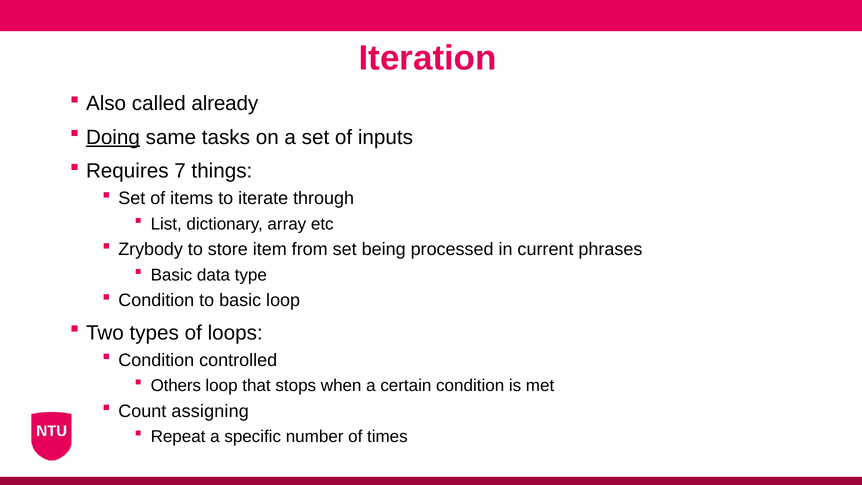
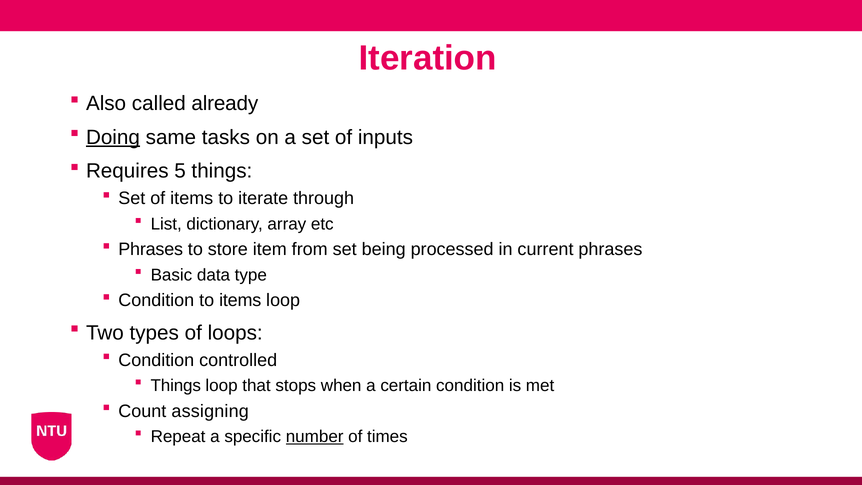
7: 7 -> 5
Zrybody at (151, 249): Zrybody -> Phrases
to basic: basic -> items
Others at (176, 386): Others -> Things
number underline: none -> present
